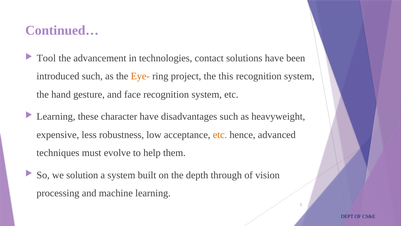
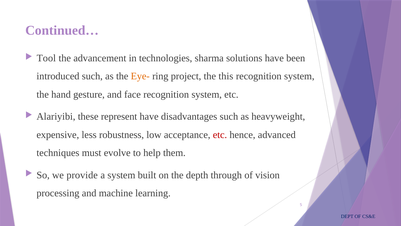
contact: contact -> sharma
Learning at (56, 116): Learning -> Alariyibi
character: character -> represent
etc at (220, 135) colour: orange -> red
solution: solution -> provide
